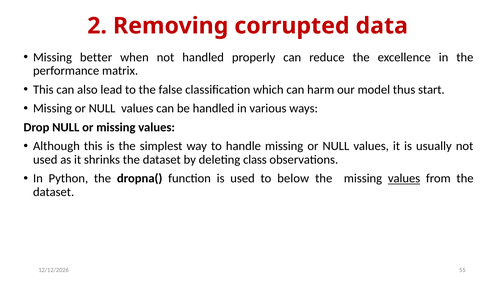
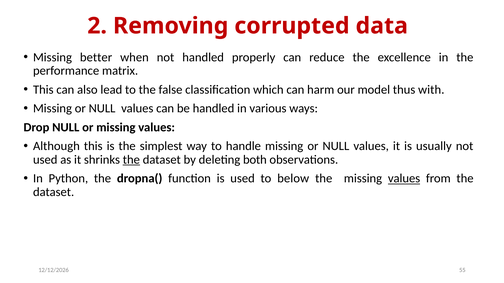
start: start -> with
the at (131, 160) underline: none -> present
class: class -> both
